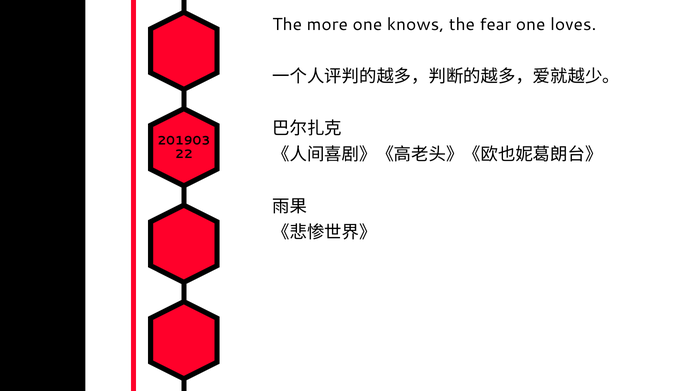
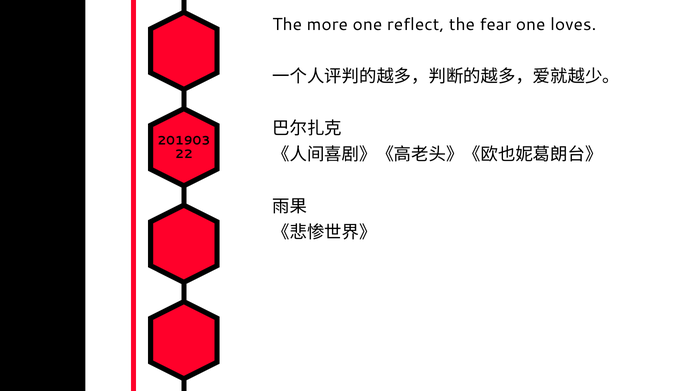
knows: knows -> reflect
